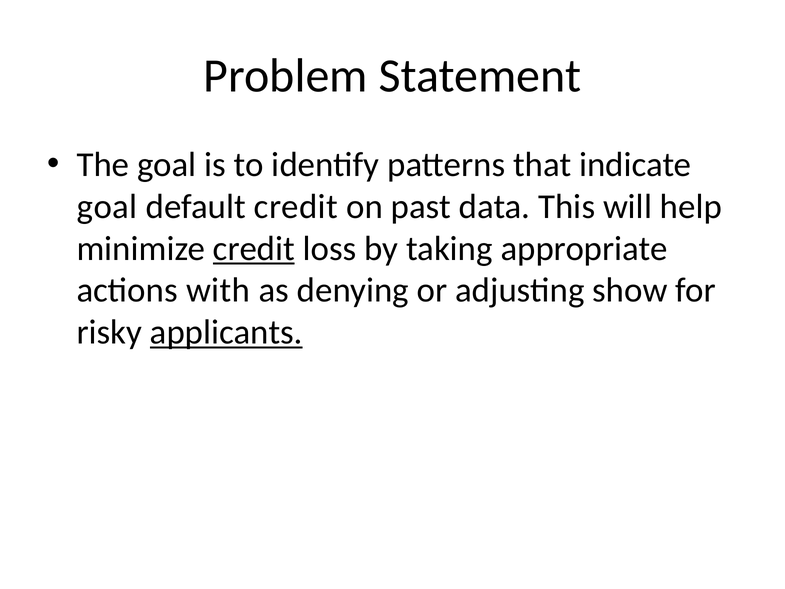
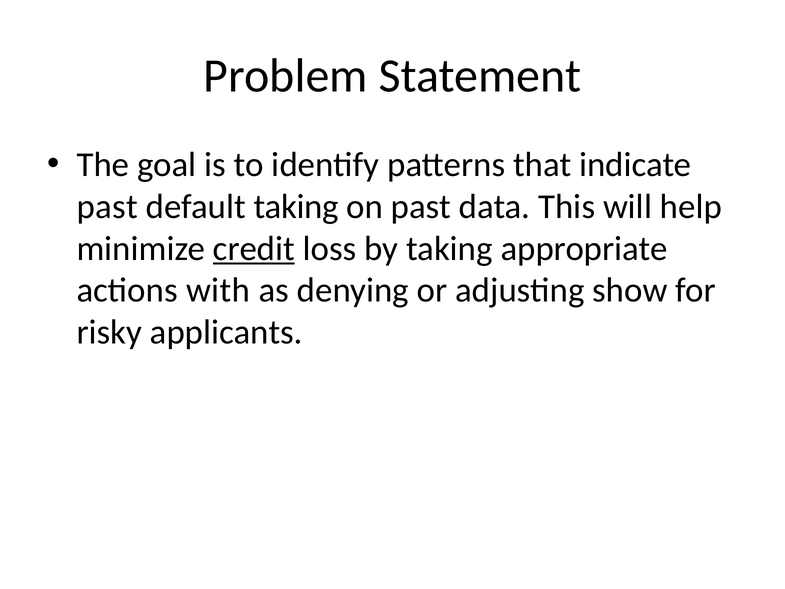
goal at (107, 207): goal -> past
default credit: credit -> taking
applicants underline: present -> none
